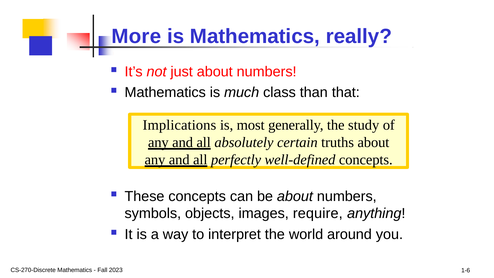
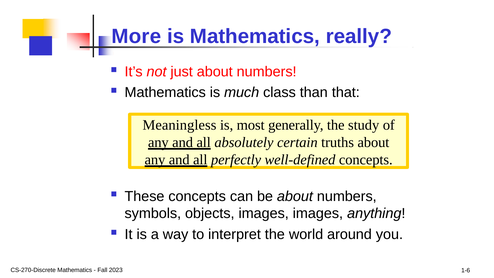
Implications: Implications -> Meaningless
images require: require -> images
